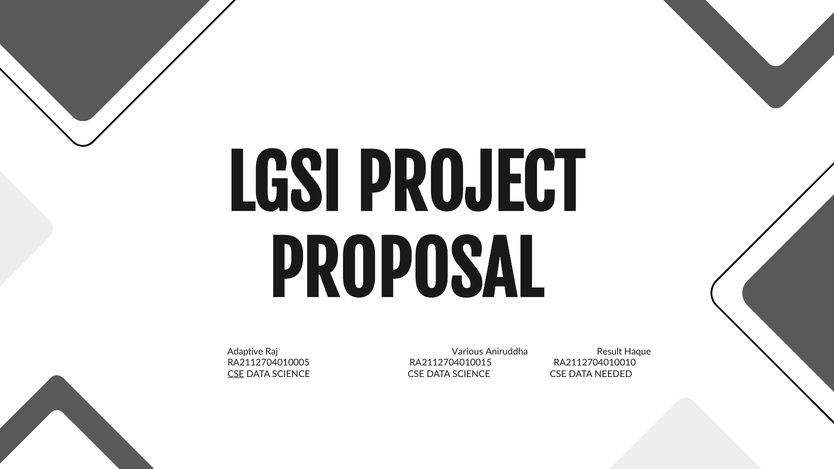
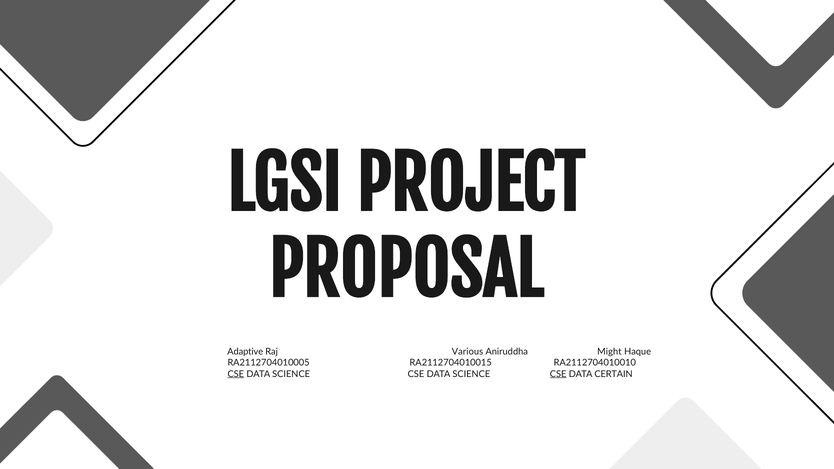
Result: Result -> Might
CSE at (558, 374) underline: none -> present
NEEDED: NEEDED -> CERTAIN
